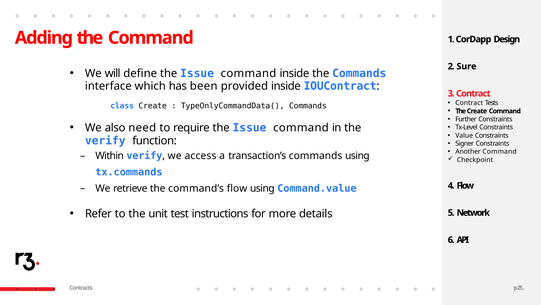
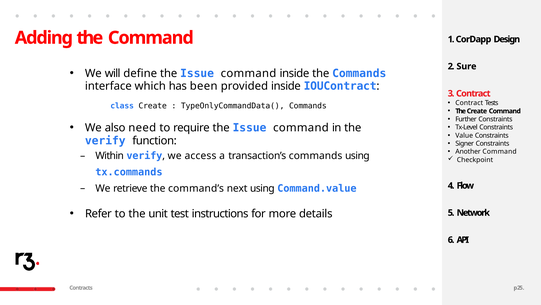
command’s flow: flow -> next
